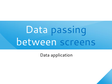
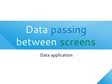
screens colour: blue -> green
